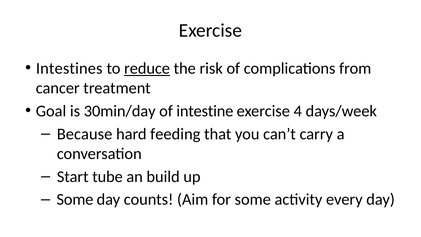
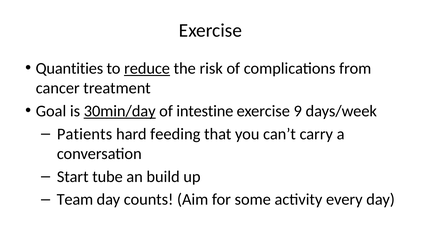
Intestines: Intestines -> Quantities
30min/day underline: none -> present
4: 4 -> 9
Because: Because -> Patients
Some at (75, 199): Some -> Team
